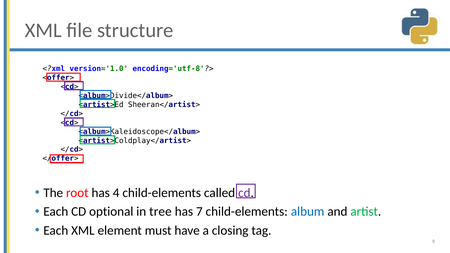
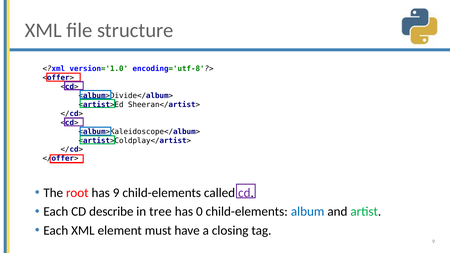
has 4: 4 -> 9
optional: optional -> describe
7: 7 -> 0
